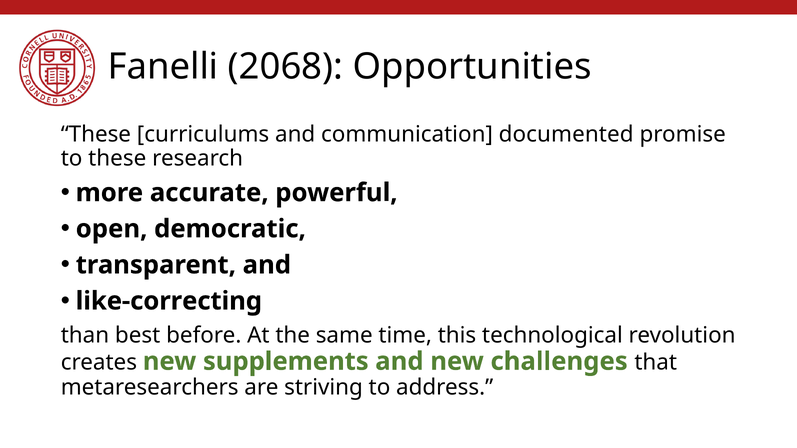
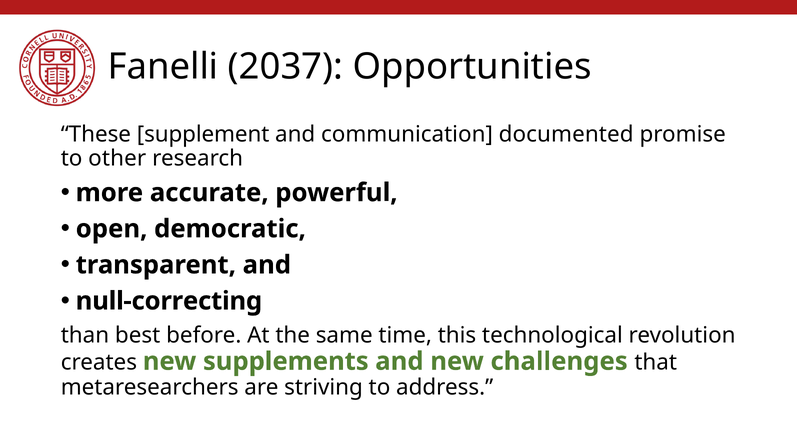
2068: 2068 -> 2037
curriculums: curriculums -> supplement
to these: these -> other
like-correcting: like-correcting -> null-correcting
